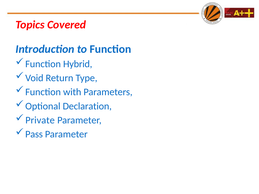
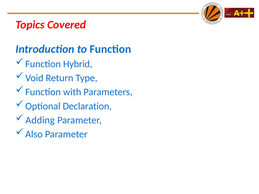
Private: Private -> Adding
Pass: Pass -> Also
